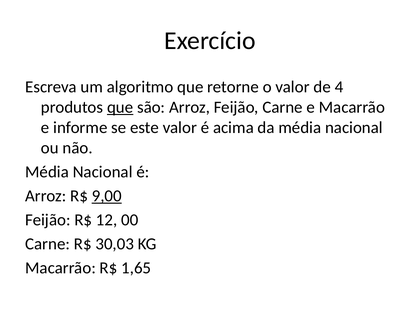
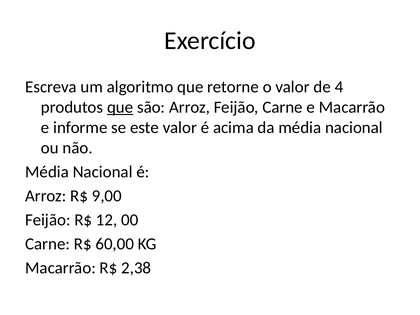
9,00 underline: present -> none
30,03: 30,03 -> 60,00
1,65: 1,65 -> 2,38
